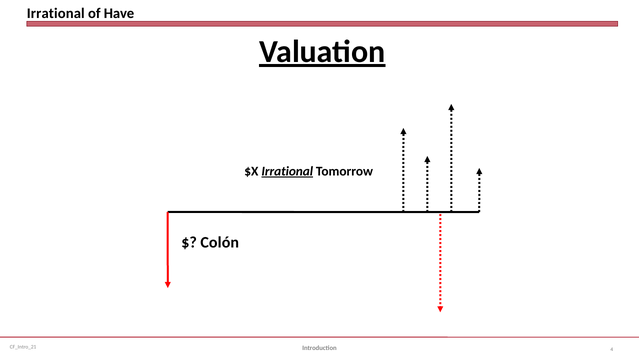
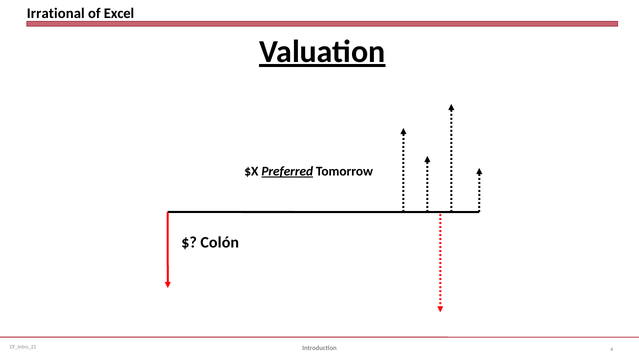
Have: Have -> Excel
$X Irrational: Irrational -> Preferred
